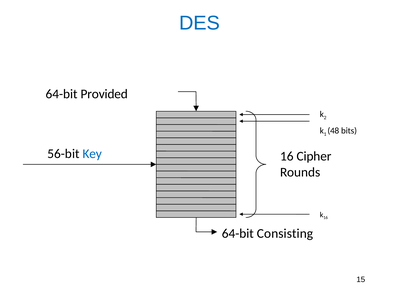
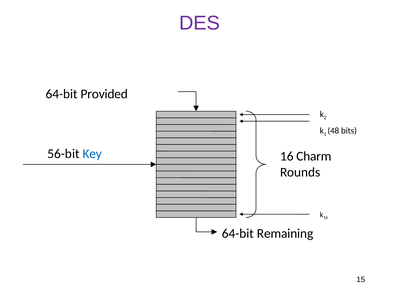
DES colour: blue -> purple
Cipher: Cipher -> Charm
Consisting: Consisting -> Remaining
